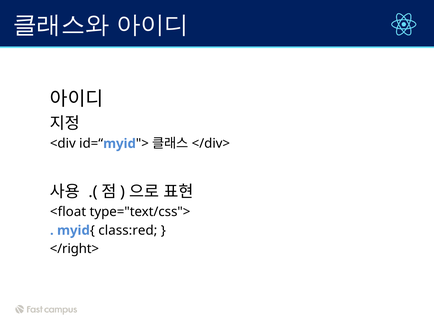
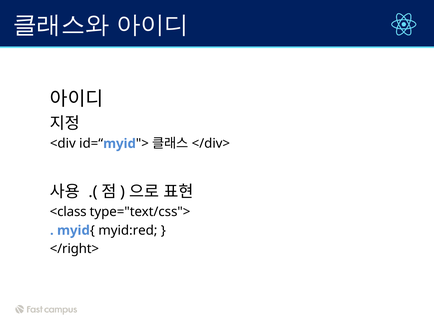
<float: <float -> <class
class:red: class:red -> myid:red
